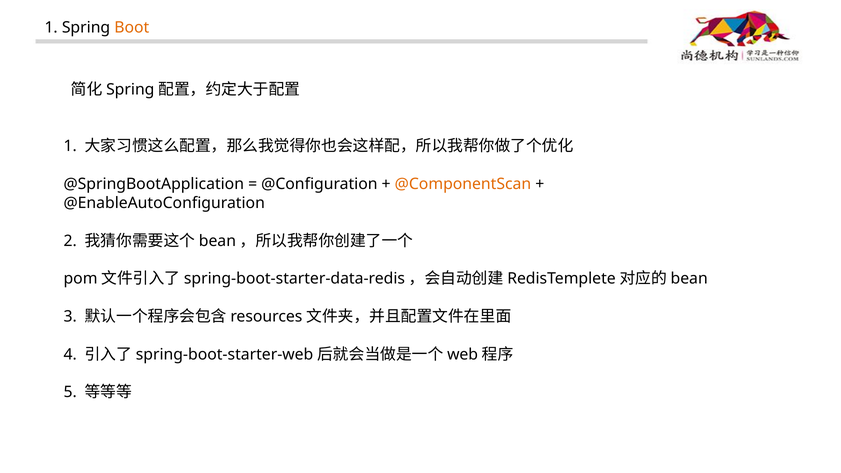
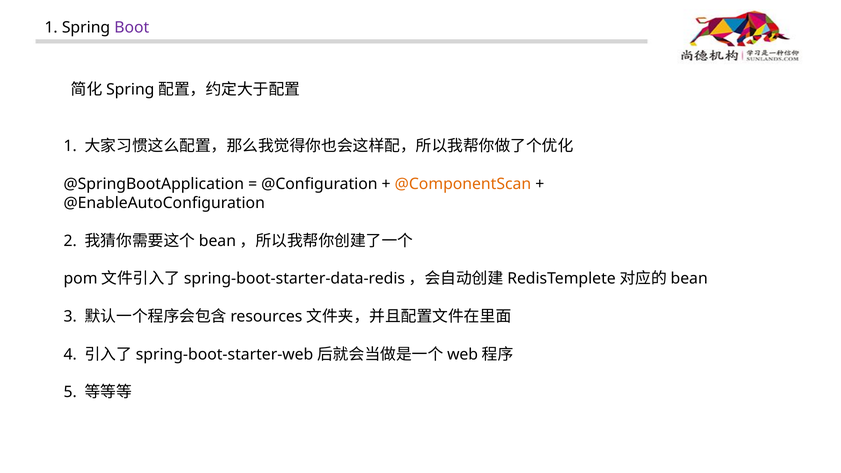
Boot colour: orange -> purple
